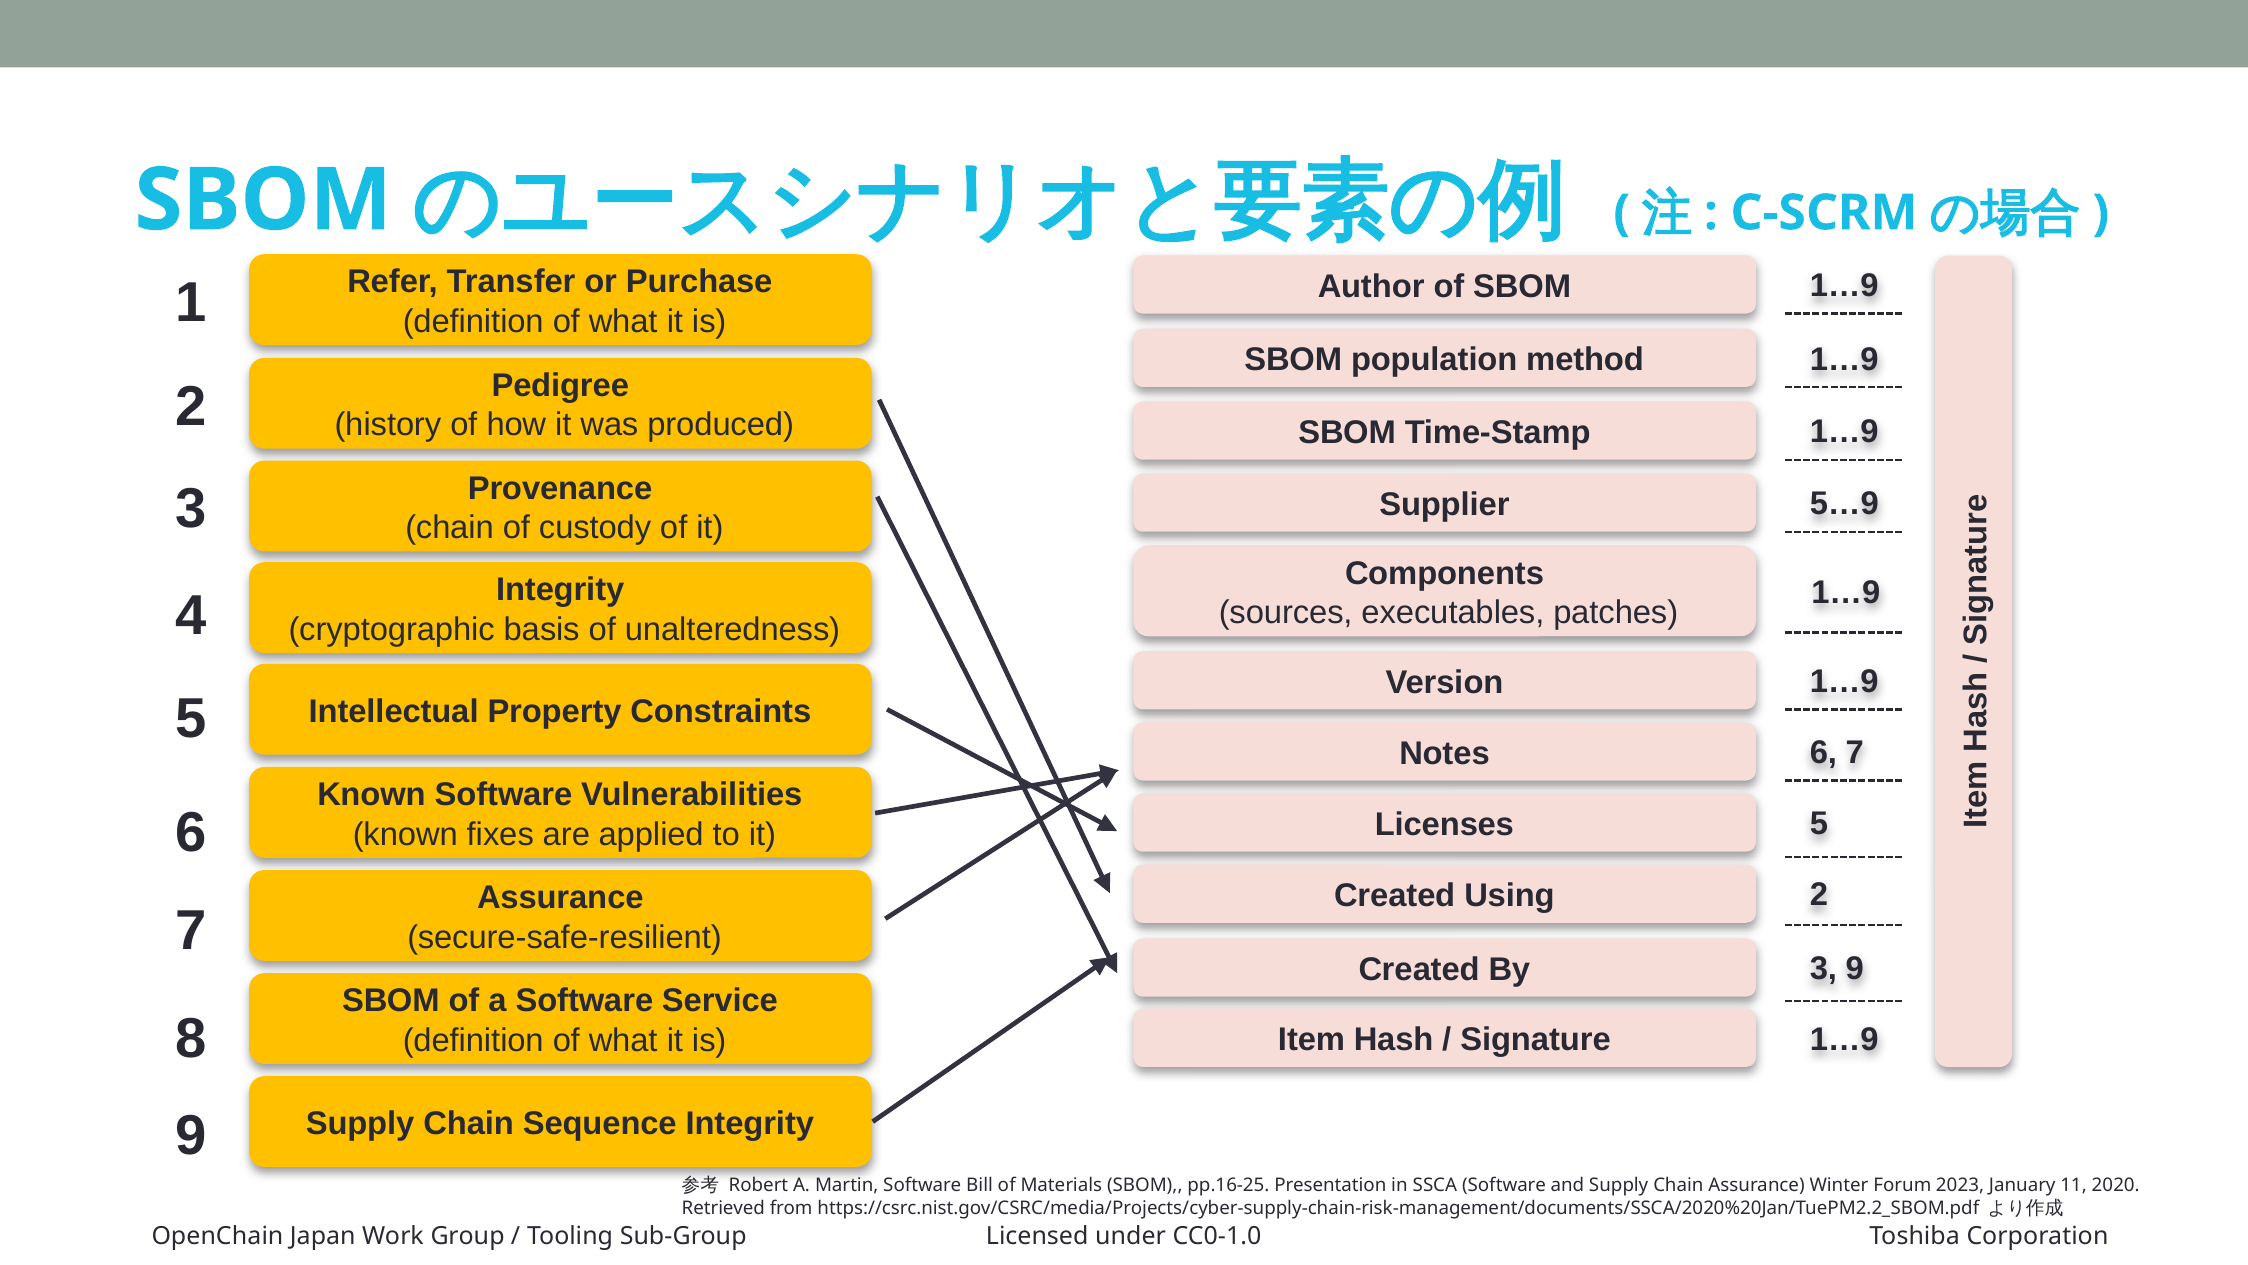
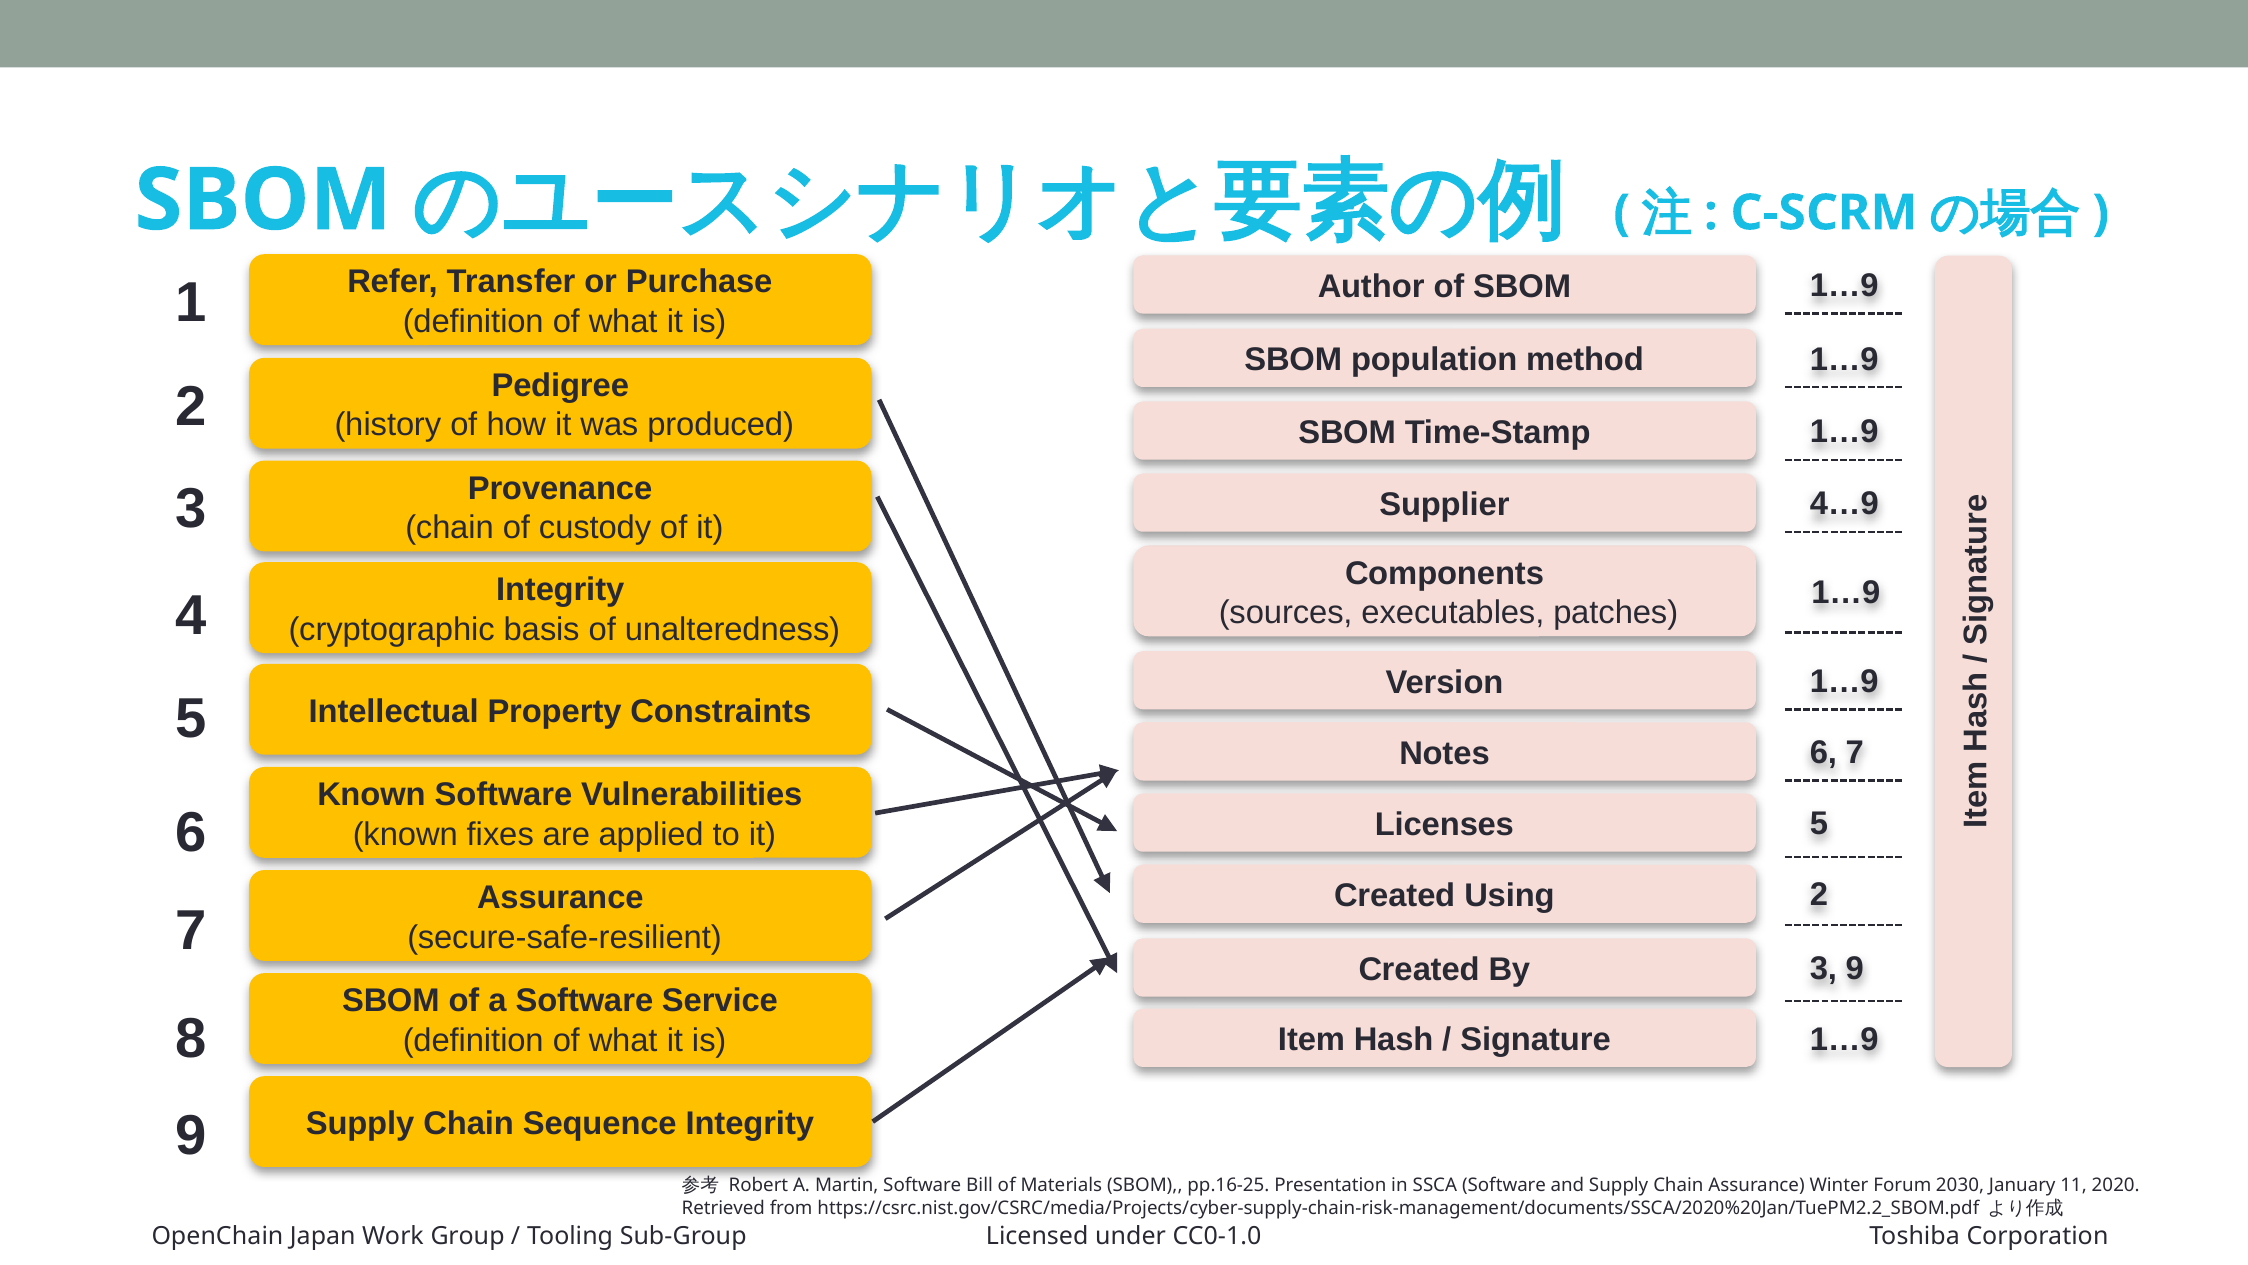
5…9: 5…9 -> 4…9
2023: 2023 -> 2030
